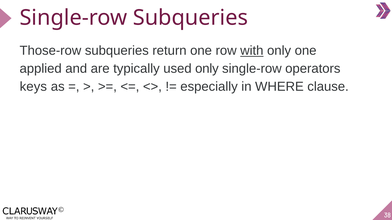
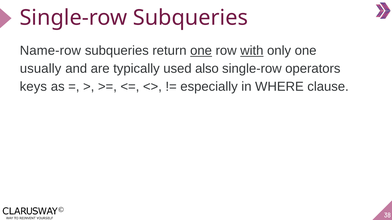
Those-row: Those-row -> Name-row
one at (201, 51) underline: none -> present
applied: applied -> usually
used only: only -> also
